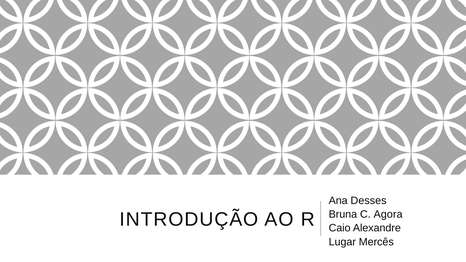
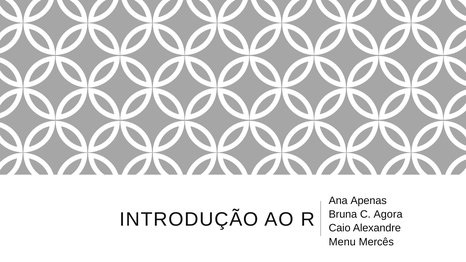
Desses: Desses -> Apenas
Lugar: Lugar -> Menu
